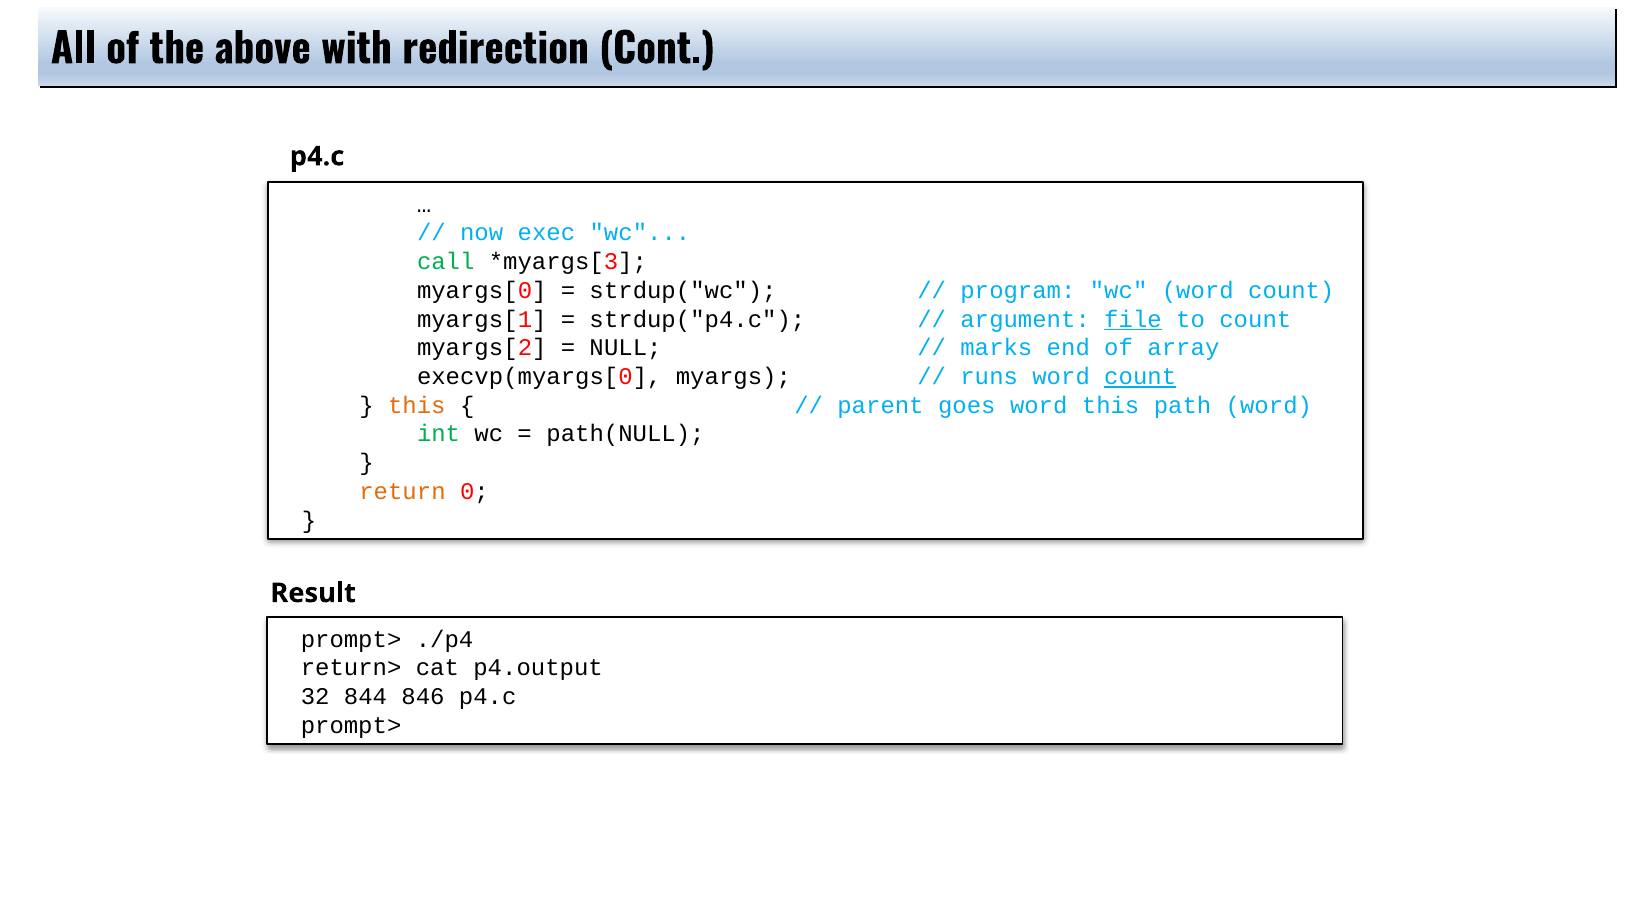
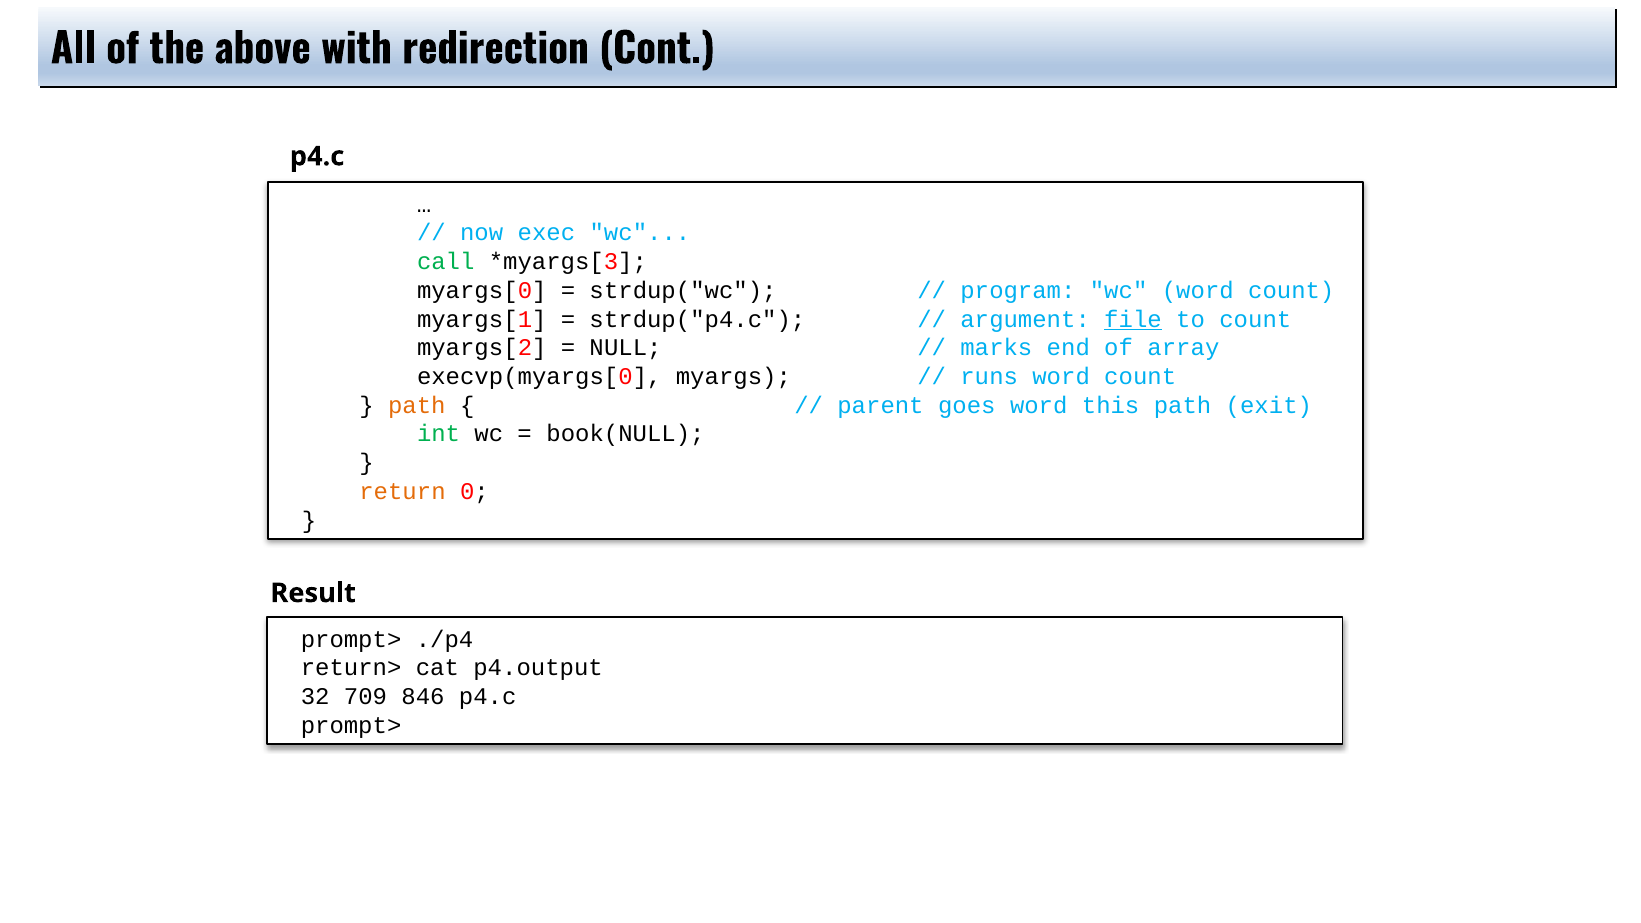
count at (1140, 377) underline: present -> none
this at (417, 405): this -> path
path word: word -> exit
path(NULL: path(NULL -> book(NULL
844: 844 -> 709
